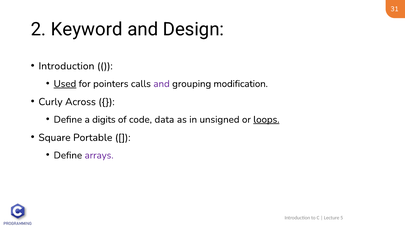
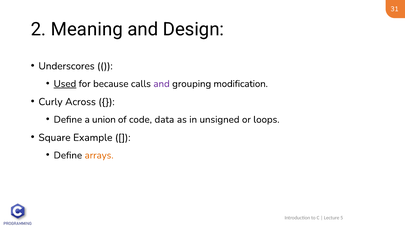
Keyword: Keyword -> Meaning
Introduction at (66, 66): Introduction -> Underscores
pointers: pointers -> because
digits: digits -> union
loops underline: present -> none
Portable: Portable -> Example
arrays colour: purple -> orange
